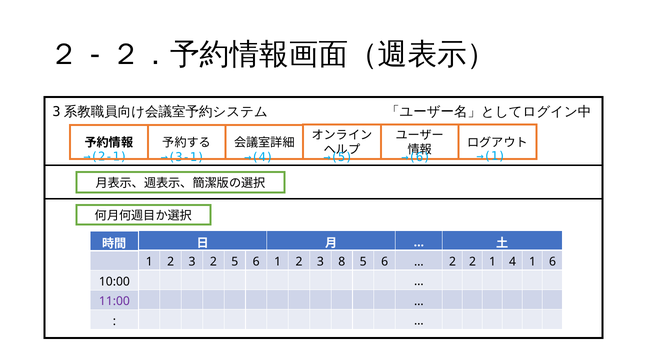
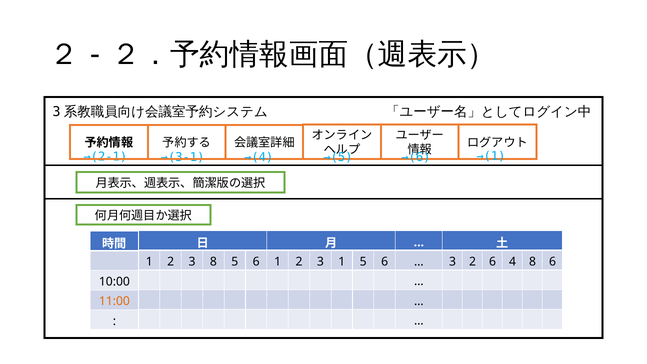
3 2: 2 -> 8
3 8: 8 -> 1
2 at (452, 262): 2 -> 3
2 1: 1 -> 6
4 1: 1 -> 8
11:00 colour: purple -> orange
